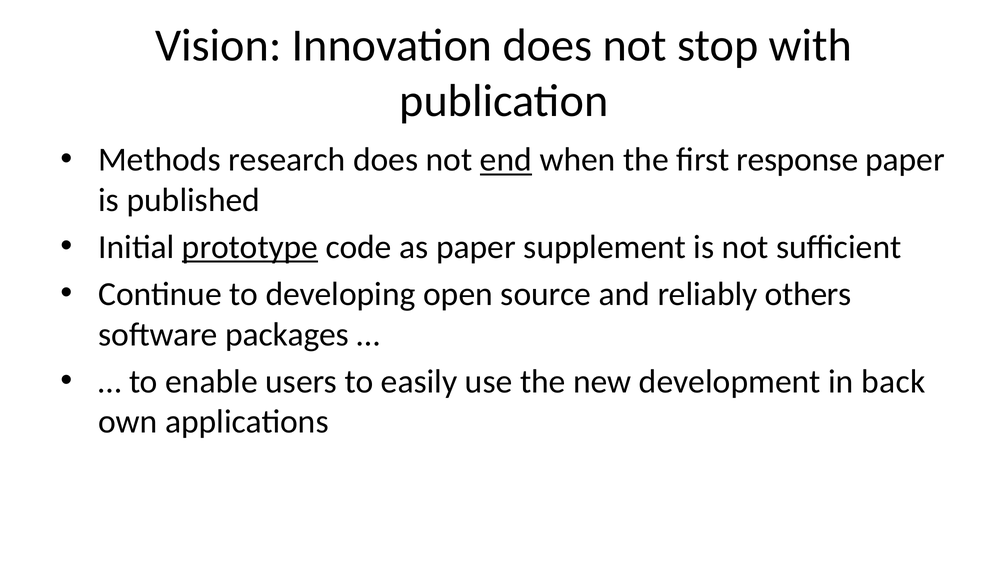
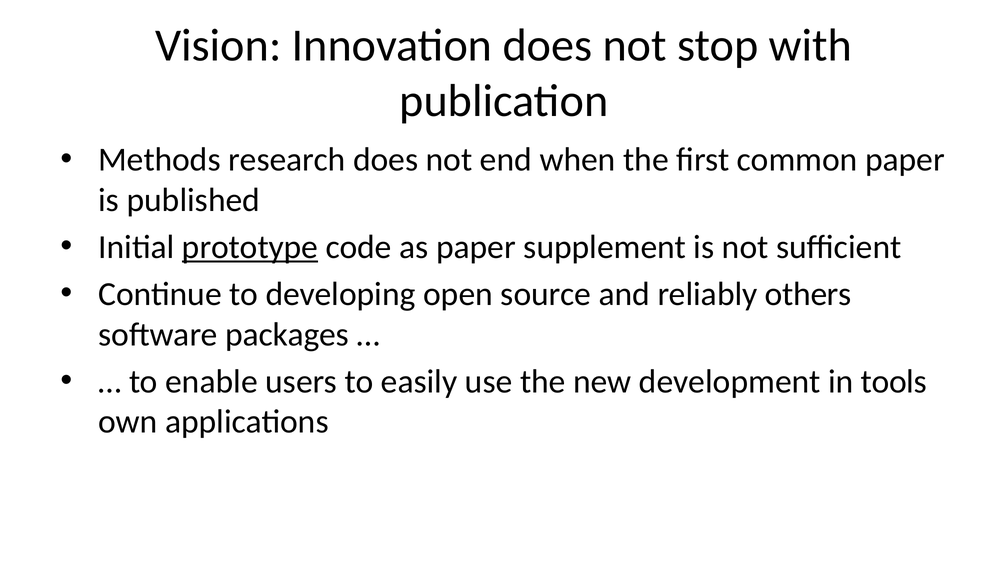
end underline: present -> none
response: response -> common
back: back -> tools
